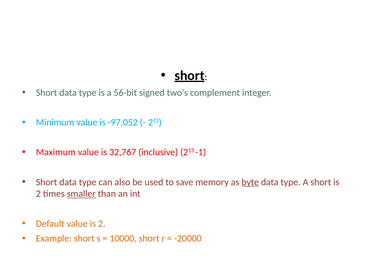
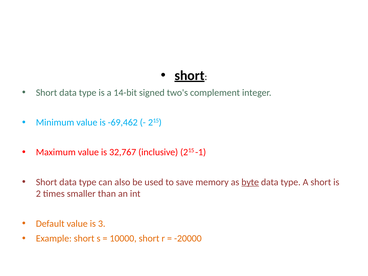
56-bit: 56-bit -> 14-bit
-97,052: -97,052 -> -69,462
smaller underline: present -> none
value is 2: 2 -> 3
